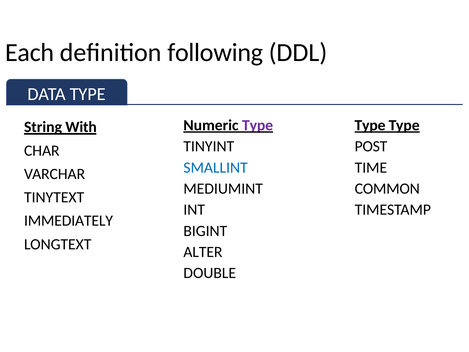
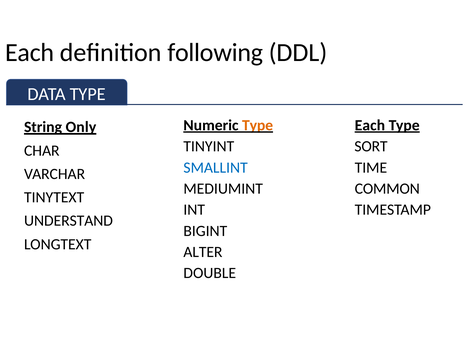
Type at (370, 125): Type -> Each
Type at (258, 125) colour: purple -> orange
With: With -> Only
POST: POST -> SORT
IMMEDIATELY: IMMEDIATELY -> UNDERSTAND
